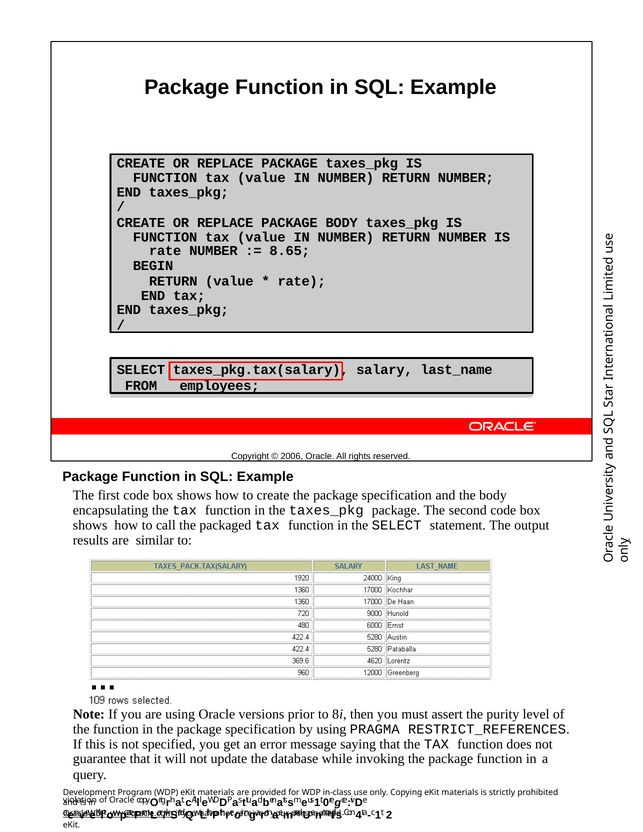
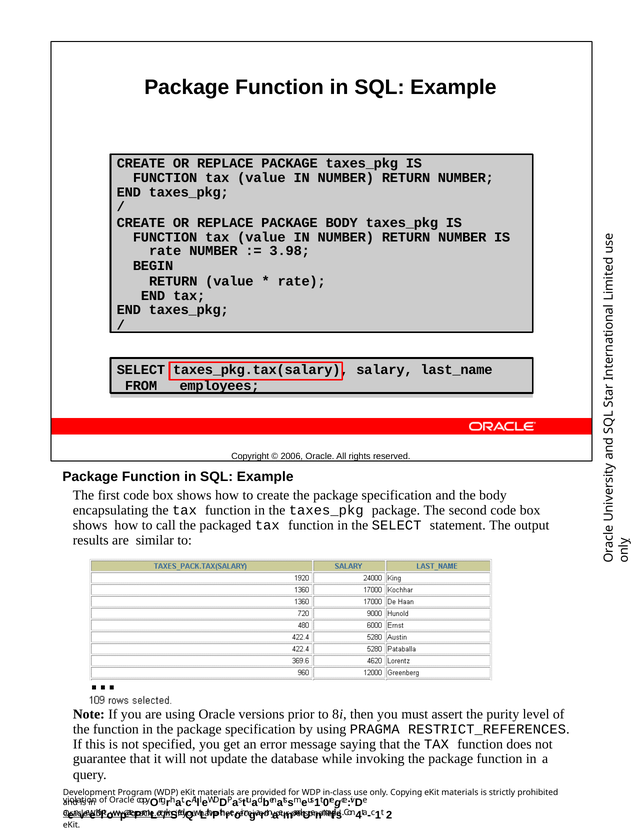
8.65: 8.65 -> 3.98
